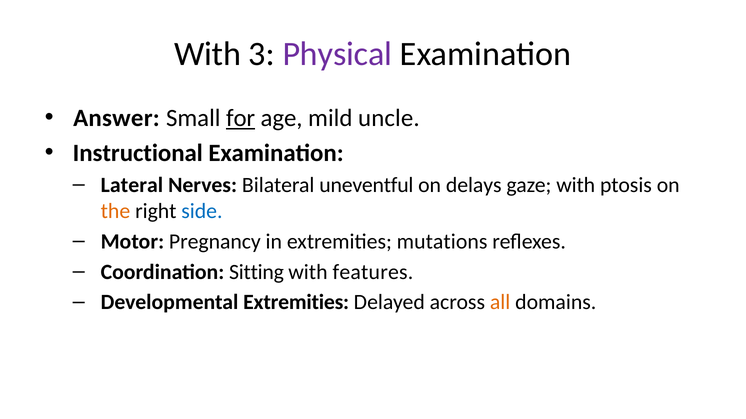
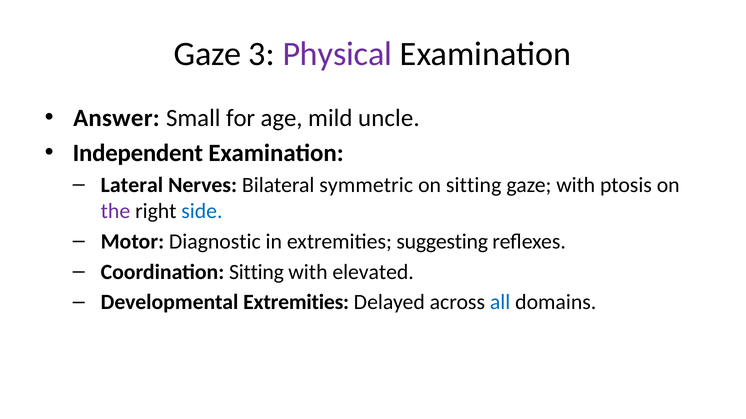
With at (208, 54): With -> Gaze
for underline: present -> none
Instructional: Instructional -> Independent
uneventful: uneventful -> symmetric
on delays: delays -> sitting
the colour: orange -> purple
Pregnancy: Pregnancy -> Diagnostic
mutations: mutations -> suggesting
features: features -> elevated
all colour: orange -> blue
